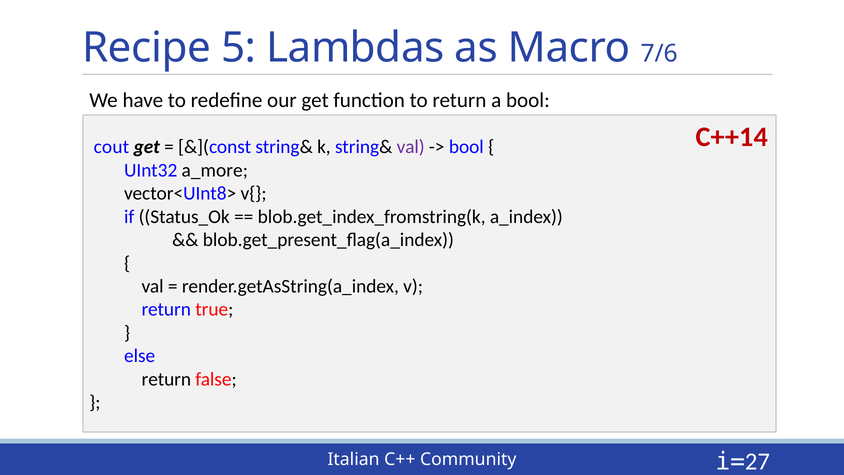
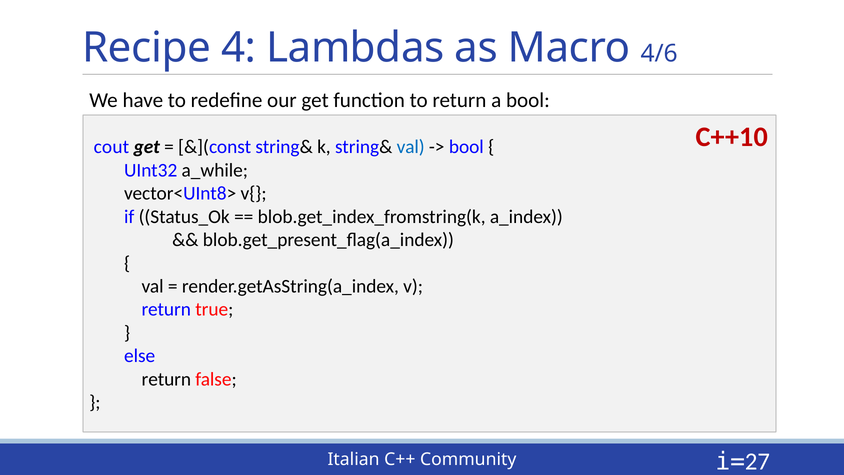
5: 5 -> 4
7/6: 7/6 -> 4/6
C++14: C++14 -> C++10
val at (411, 147) colour: purple -> blue
a_more: a_more -> a_while
